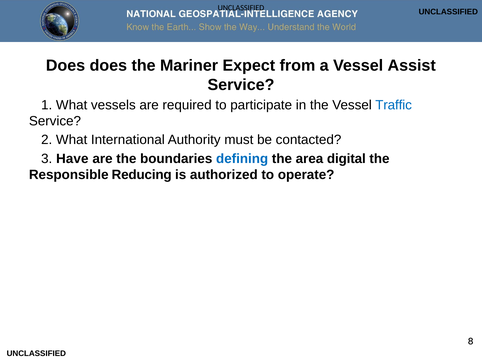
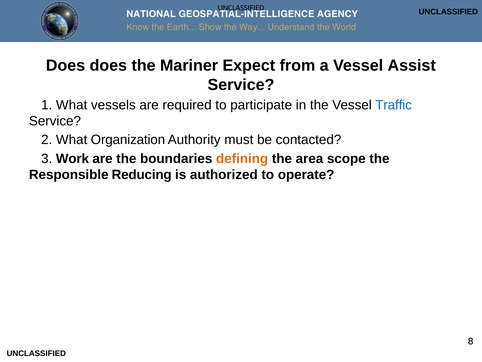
International: International -> Organization
Have: Have -> Work
defining colour: blue -> orange
digital: digital -> scope
